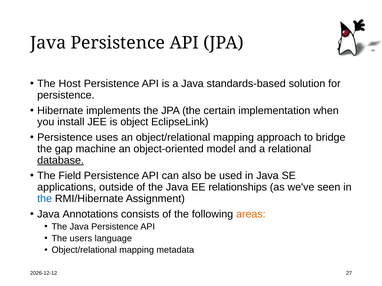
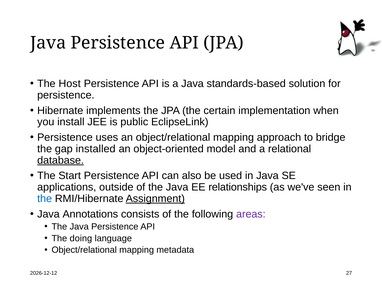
object: object -> public
machine: machine -> installed
Field: Field -> Start
Assignment underline: none -> present
areas colour: orange -> purple
users: users -> doing
